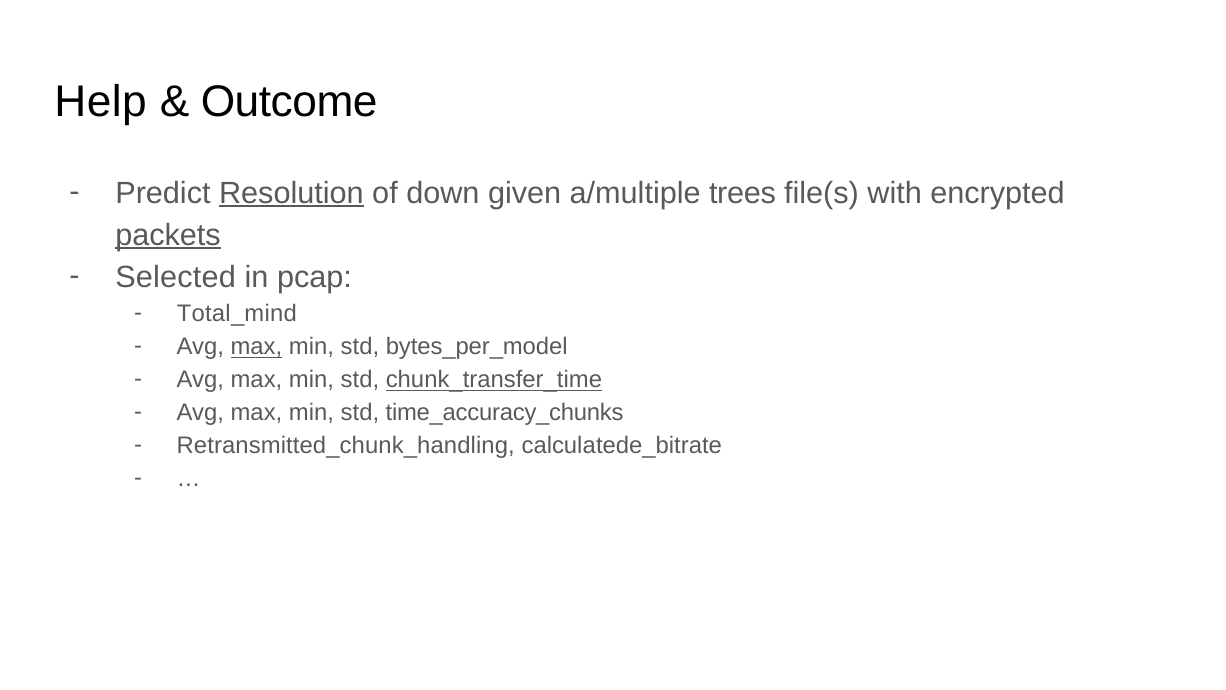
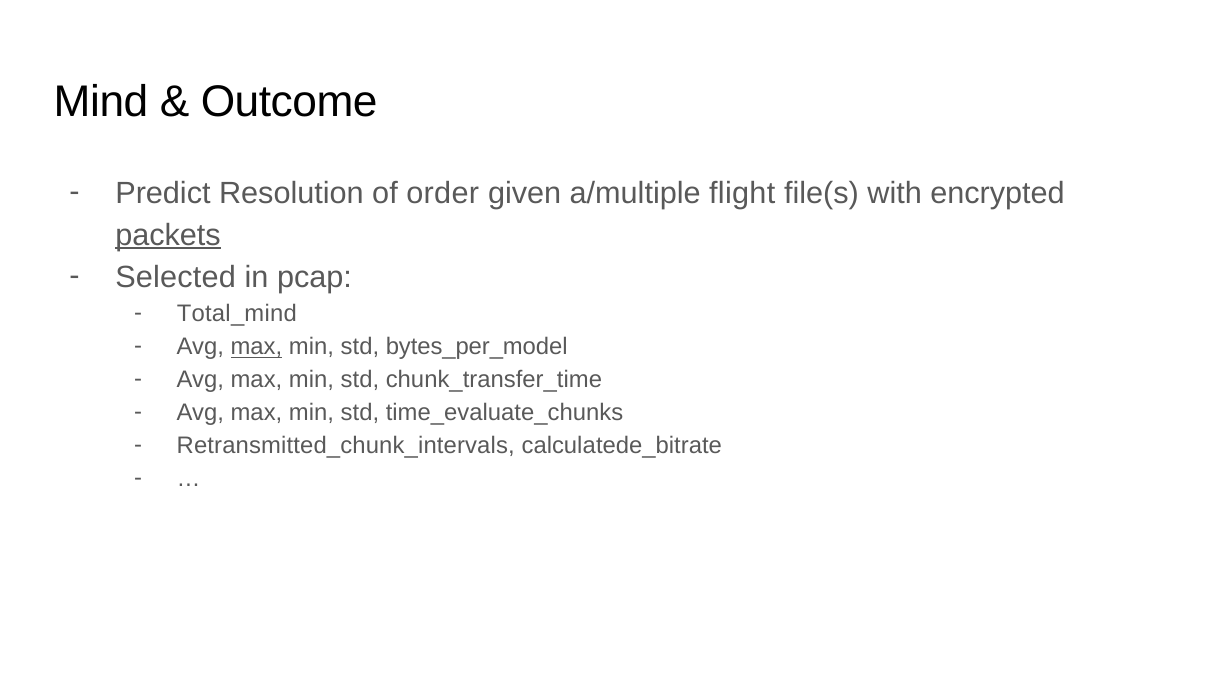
Help: Help -> Mind
Resolution underline: present -> none
down: down -> order
trees: trees -> flight
chunk_transfer_time underline: present -> none
time_accuracy_chunks: time_accuracy_chunks -> time_evaluate_chunks
Retransmitted_chunk_handling: Retransmitted_chunk_handling -> Retransmitted_chunk_intervals
